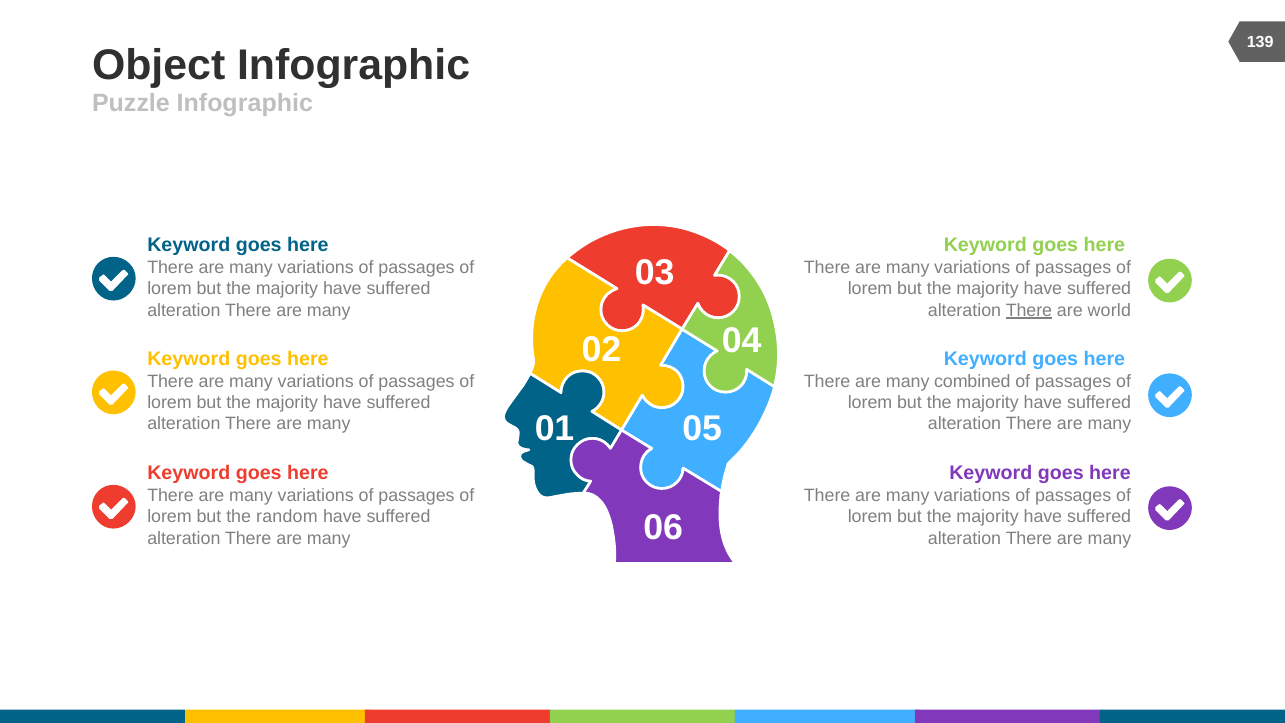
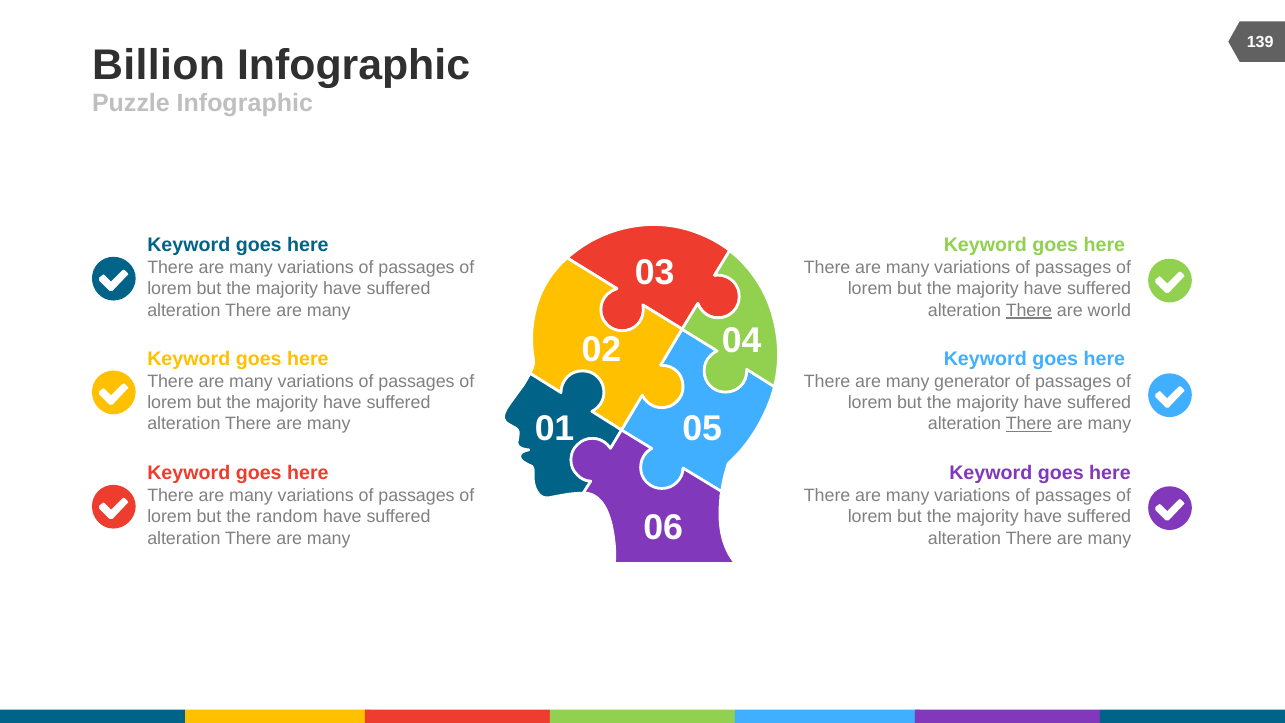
Object: Object -> Billion
combined: combined -> generator
There at (1029, 424) underline: none -> present
